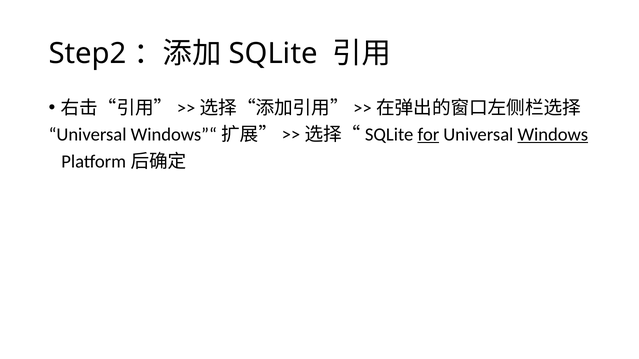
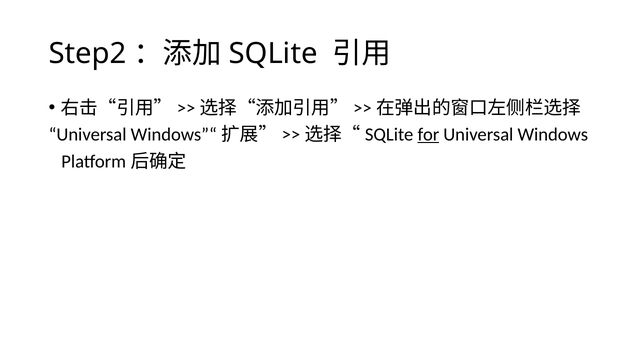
Windows underline: present -> none
